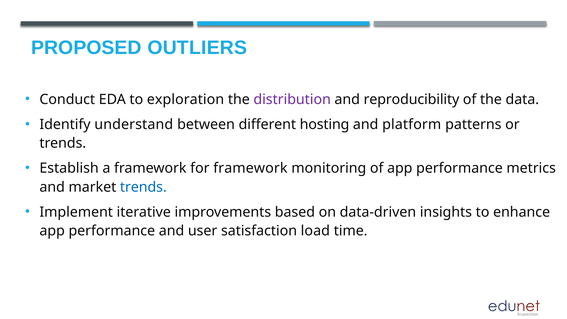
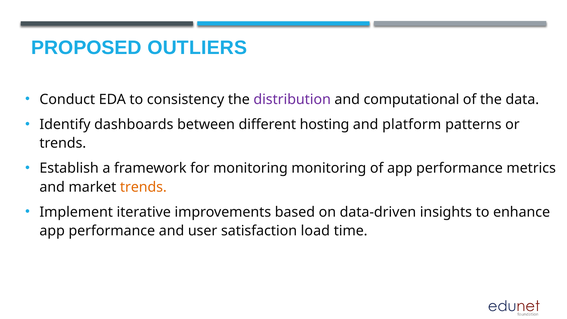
exploration: exploration -> consistency
reproducibility: reproducibility -> computational
understand: understand -> dashboards
for framework: framework -> monitoring
trends at (143, 187) colour: blue -> orange
